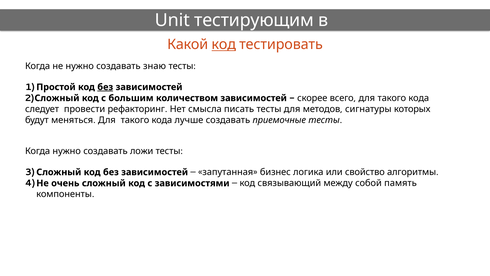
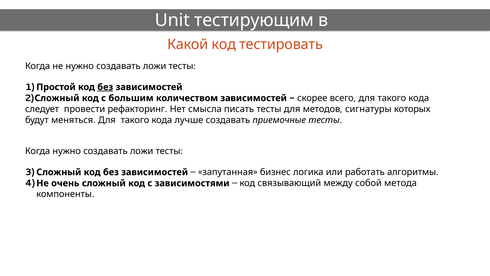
код at (224, 44) underline: present -> none
не нужно создавать знаю: знаю -> ложи
свойство: свойство -> работать
память: память -> метода
